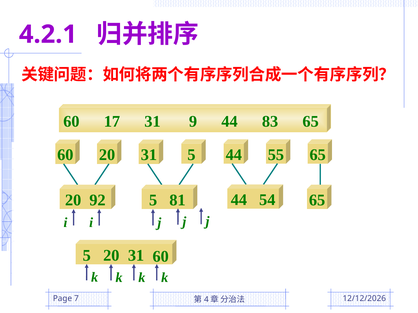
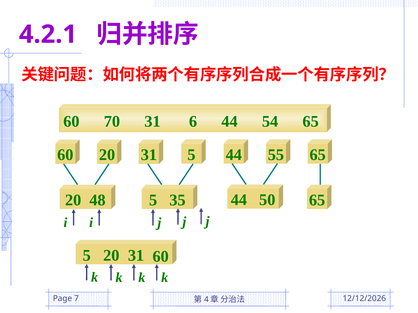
17: 17 -> 70
9: 9 -> 6
83: 83 -> 54
92: 92 -> 48
81: 81 -> 35
54: 54 -> 50
